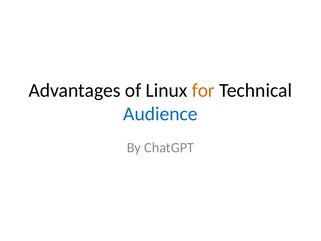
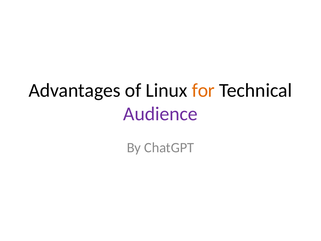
Audience colour: blue -> purple
